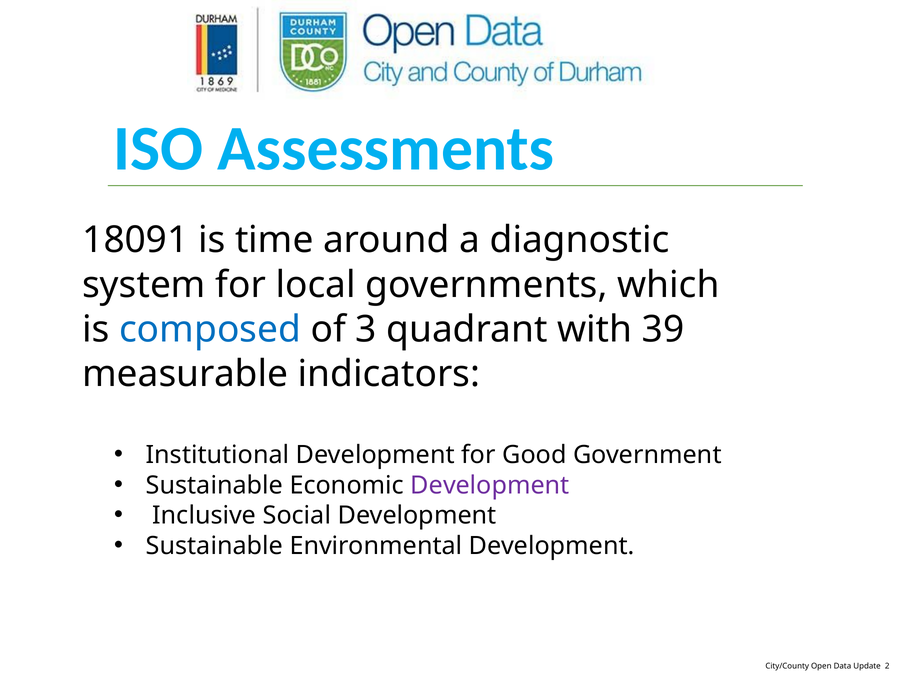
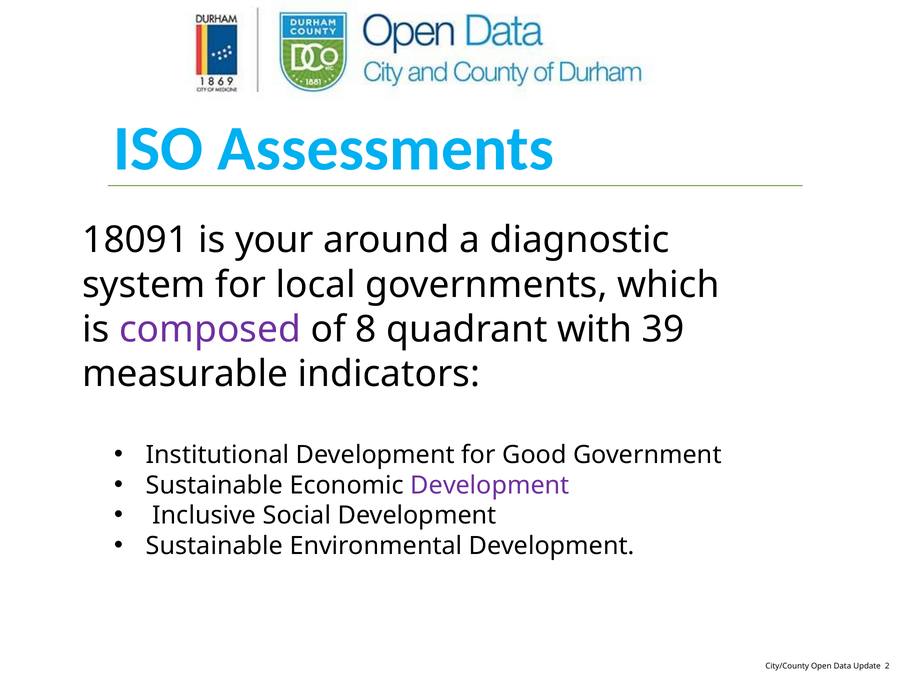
time: time -> your
composed colour: blue -> purple
3: 3 -> 8
